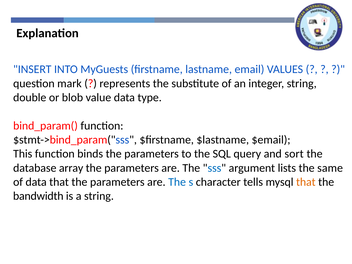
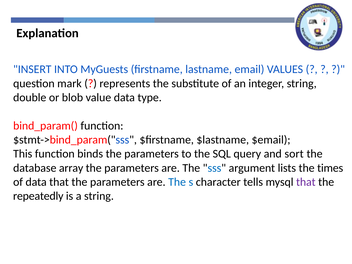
same: same -> times
that at (306, 182) colour: orange -> purple
bandwidth: bandwidth -> repeatedly
